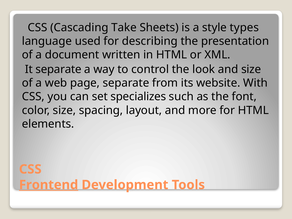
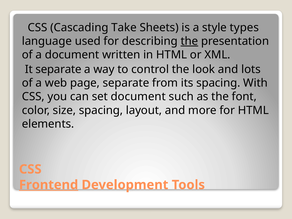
the at (189, 41) underline: none -> present
and size: size -> lots
its website: website -> spacing
set specializes: specializes -> document
